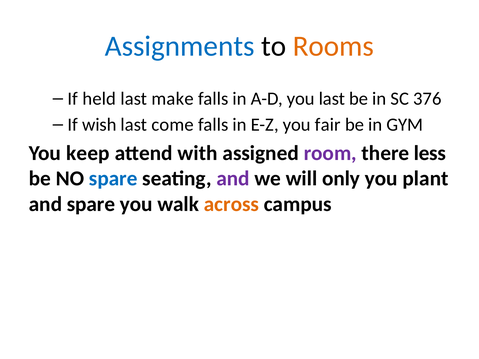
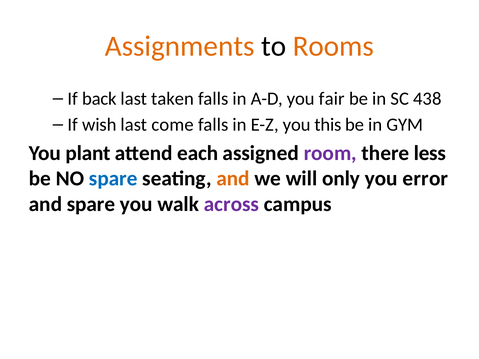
Assignments colour: blue -> orange
held: held -> back
make: make -> taken
you last: last -> fair
376: 376 -> 438
fair: fair -> this
keep: keep -> plant
with: with -> each
and at (233, 179) colour: purple -> orange
plant: plant -> error
across colour: orange -> purple
